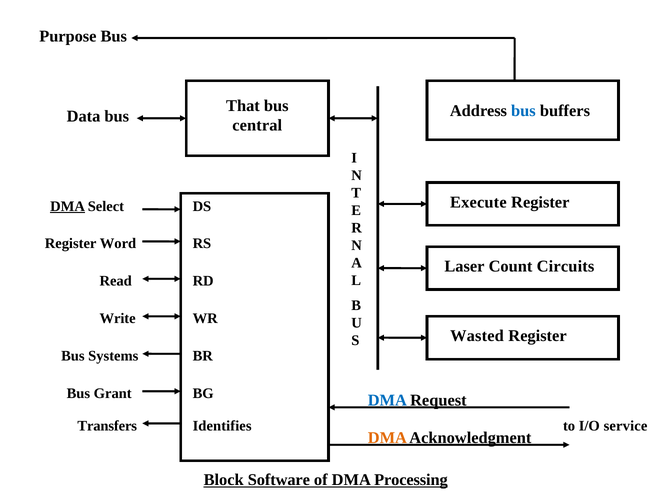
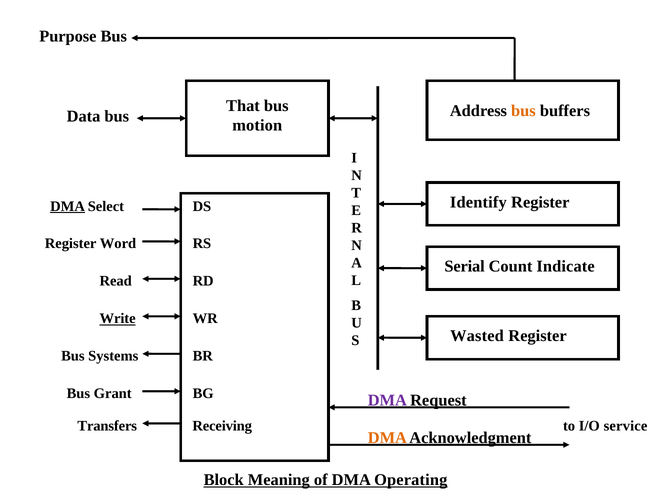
bus at (523, 111) colour: blue -> orange
central: central -> motion
Execute: Execute -> Identify
Laser: Laser -> Serial
Circuits: Circuits -> Indicate
Write underline: none -> present
DMA at (387, 400) colour: blue -> purple
Identifies: Identifies -> Receiving
Software: Software -> Meaning
Processing: Processing -> Operating
